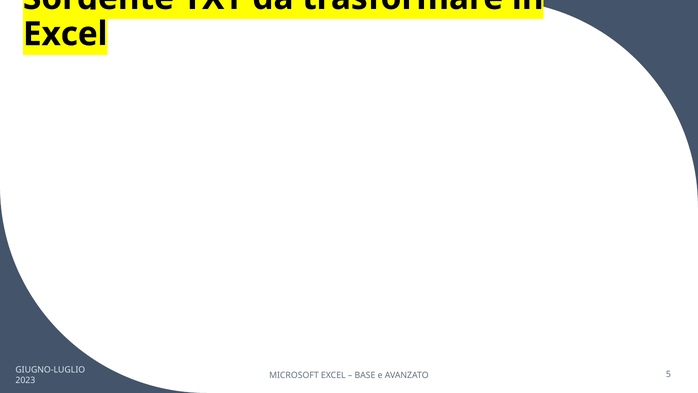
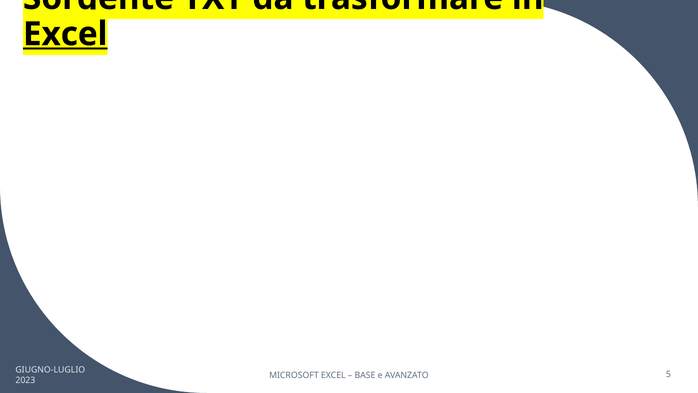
Excel at (65, 34) underline: none -> present
